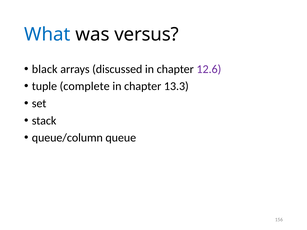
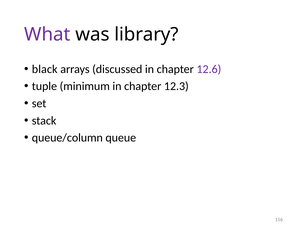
What colour: blue -> purple
versus: versus -> library
complete: complete -> minimum
13.3: 13.3 -> 12.3
